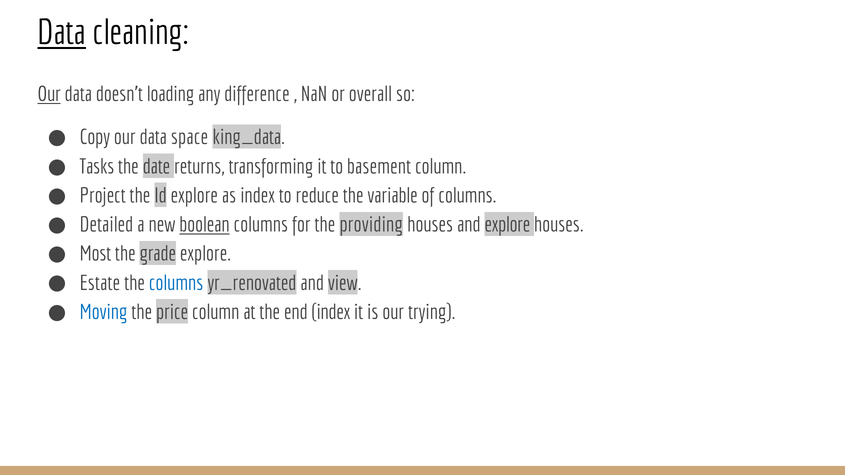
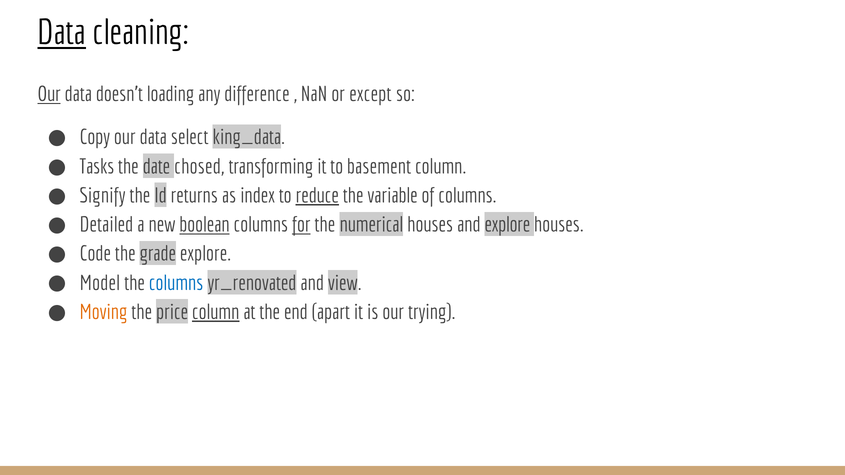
overall: overall -> except
space: space -> select
returns: returns -> chosed
Project: Project -> Signify
Id explore: explore -> returns
reduce underline: none -> present
for underline: none -> present
providing: providing -> numerical
Most: Most -> Code
Estate: Estate -> Model
Moving colour: blue -> orange
column at (216, 312) underline: none -> present
end index: index -> apart
